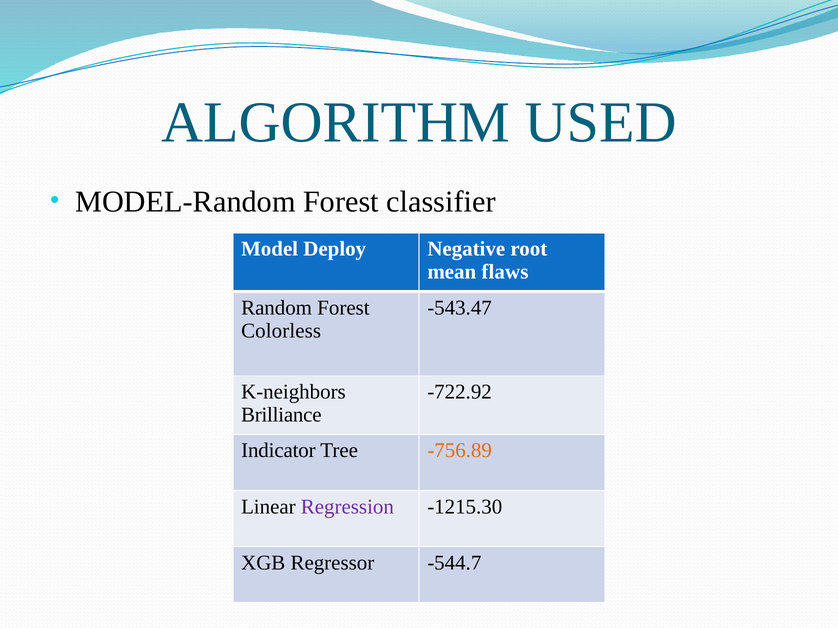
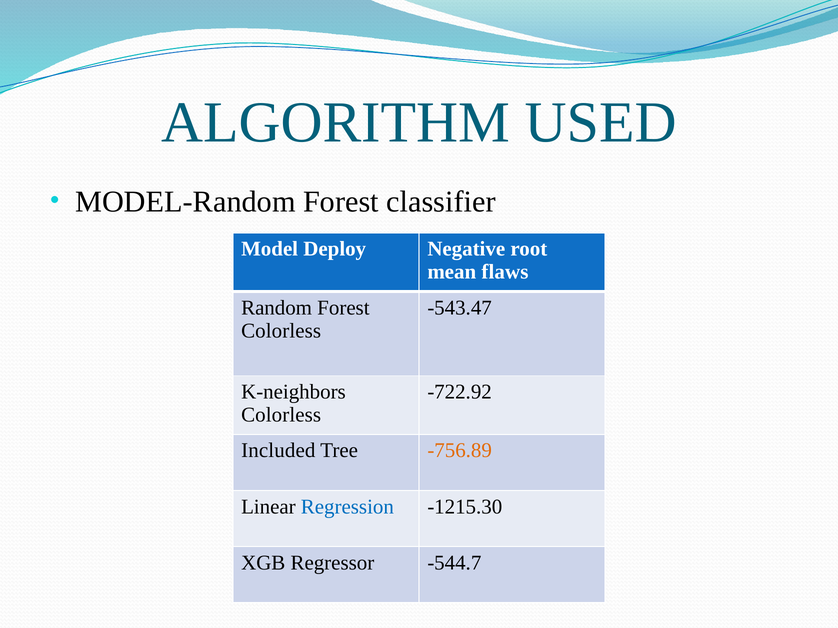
Brilliance at (281, 415): Brilliance -> Colorless
Indicator: Indicator -> Included
Regression colour: purple -> blue
